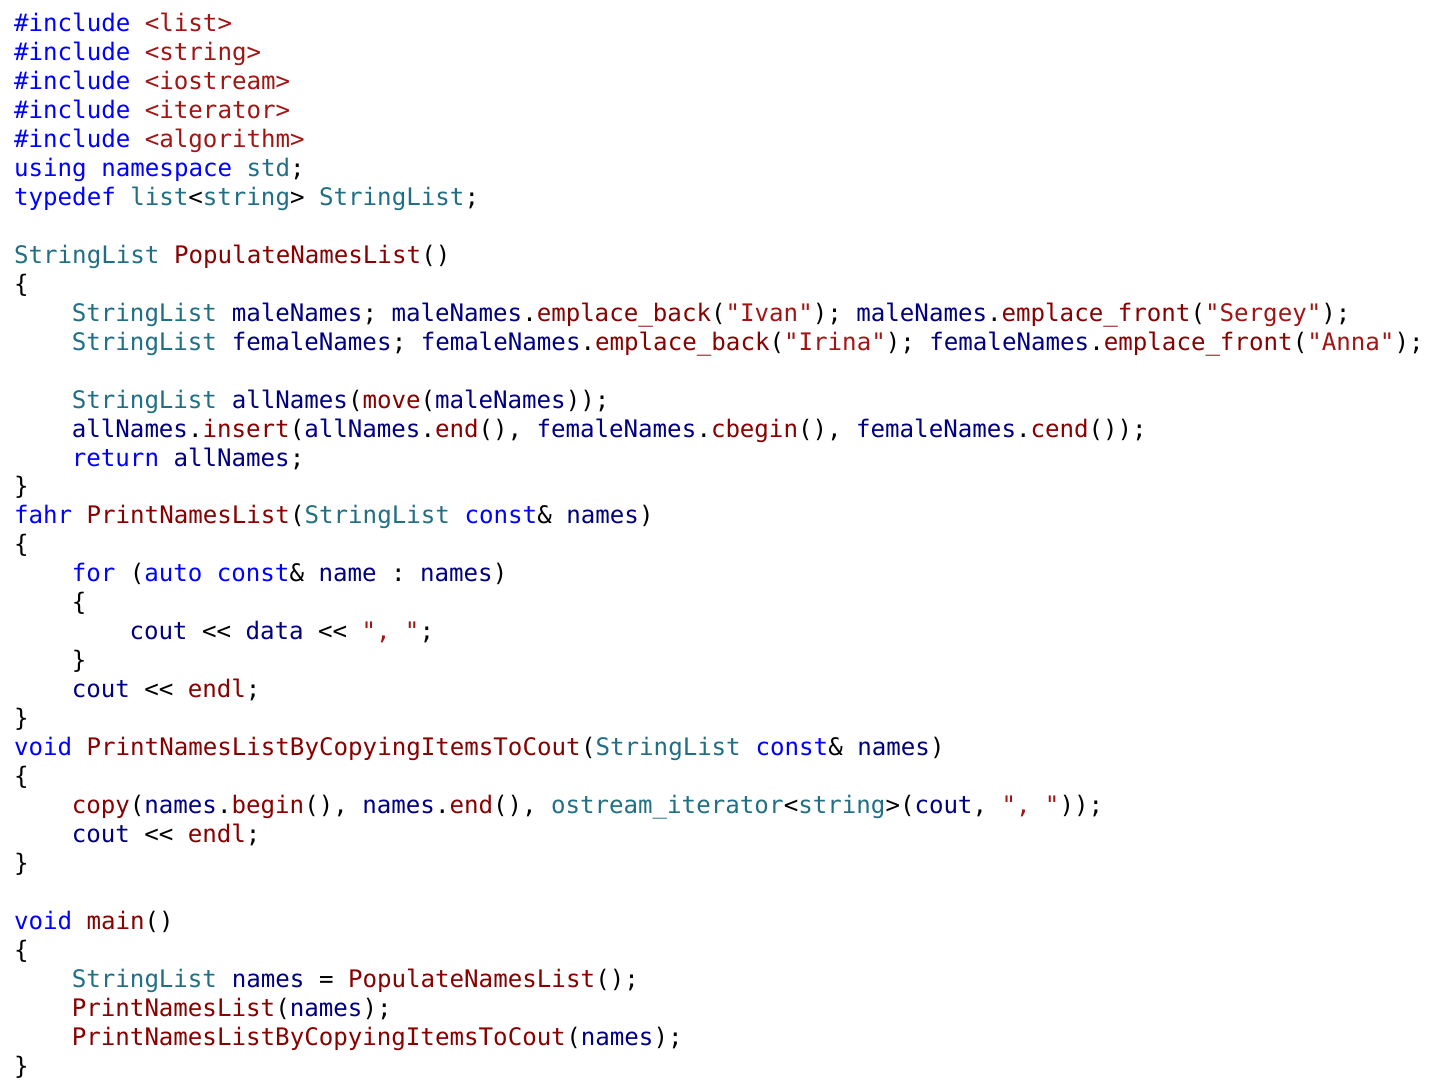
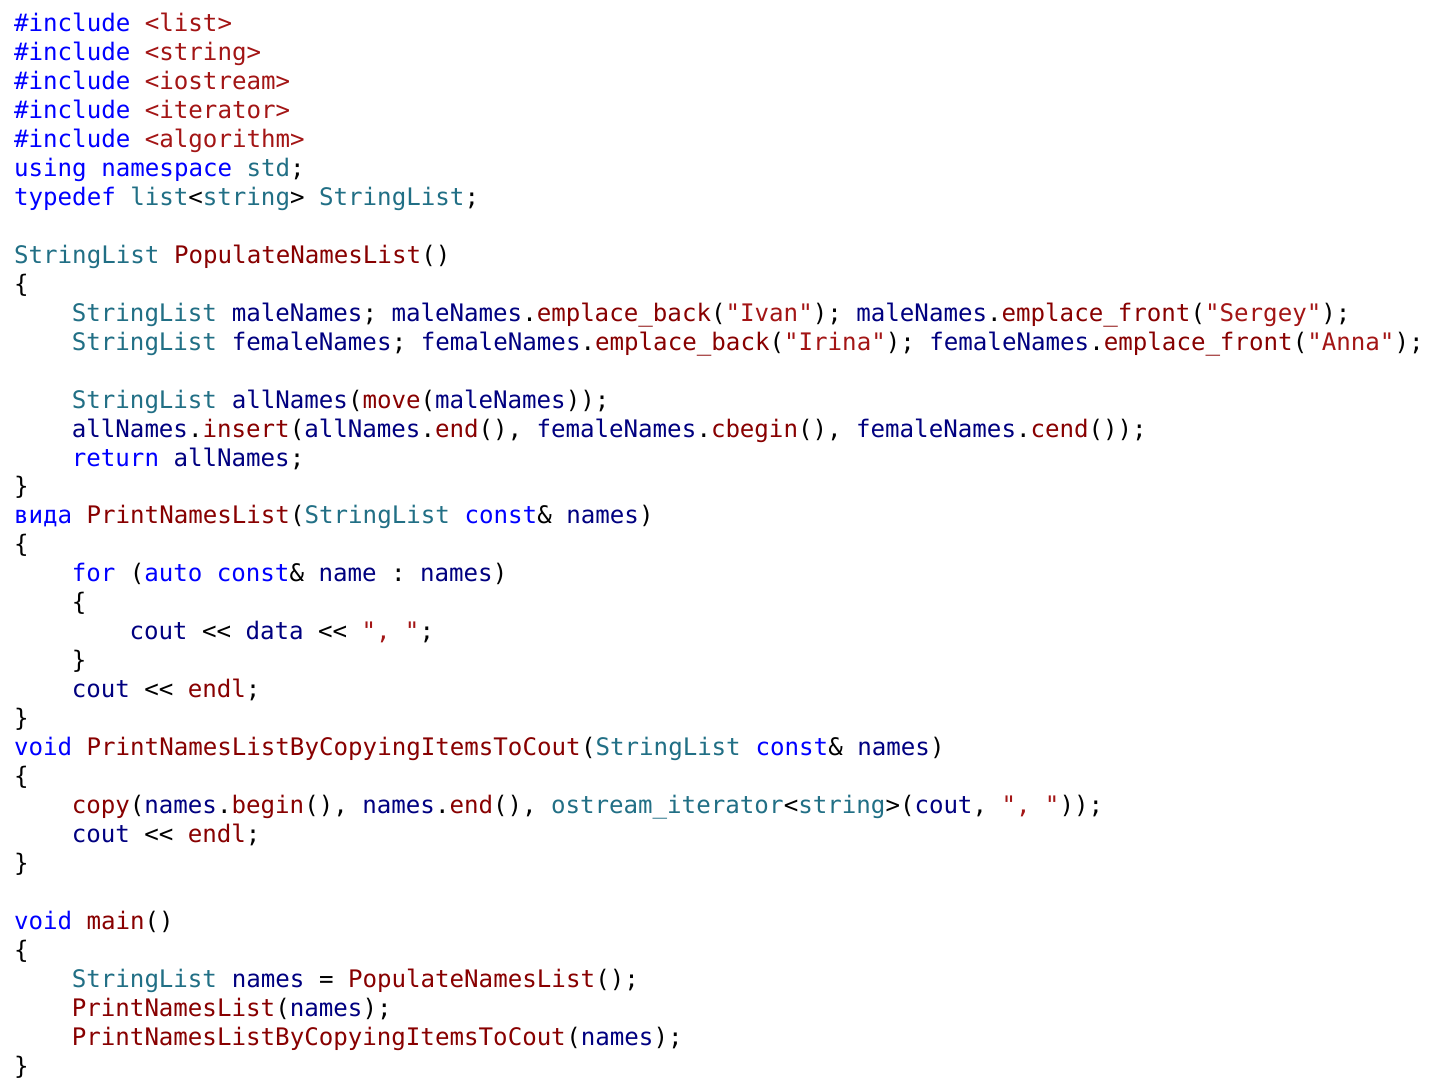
fahr: fahr -> вида
